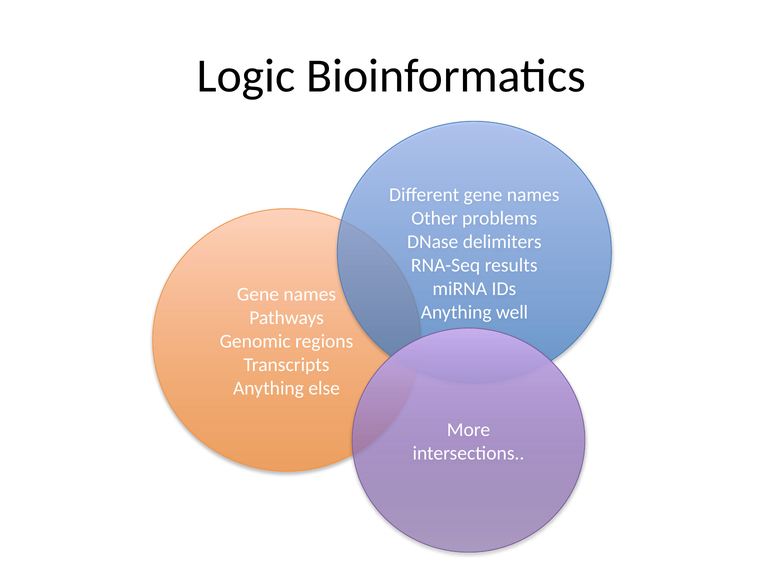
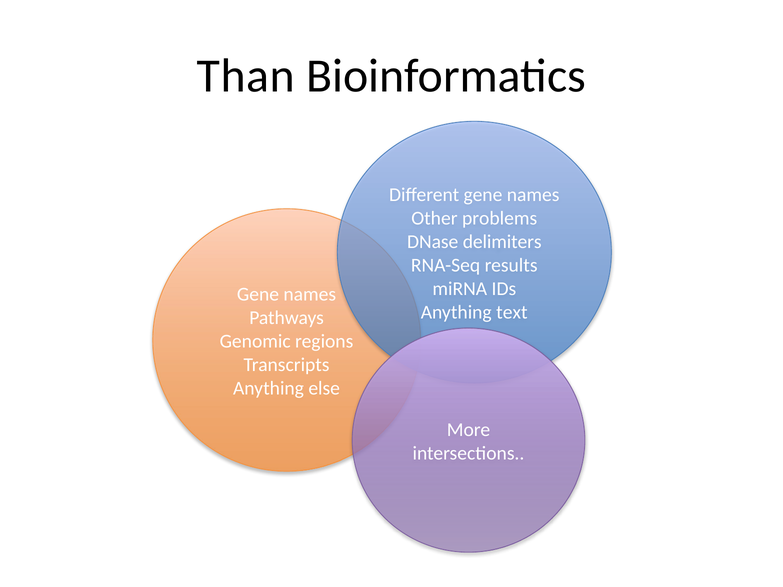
Logic: Logic -> Than
well: well -> text
